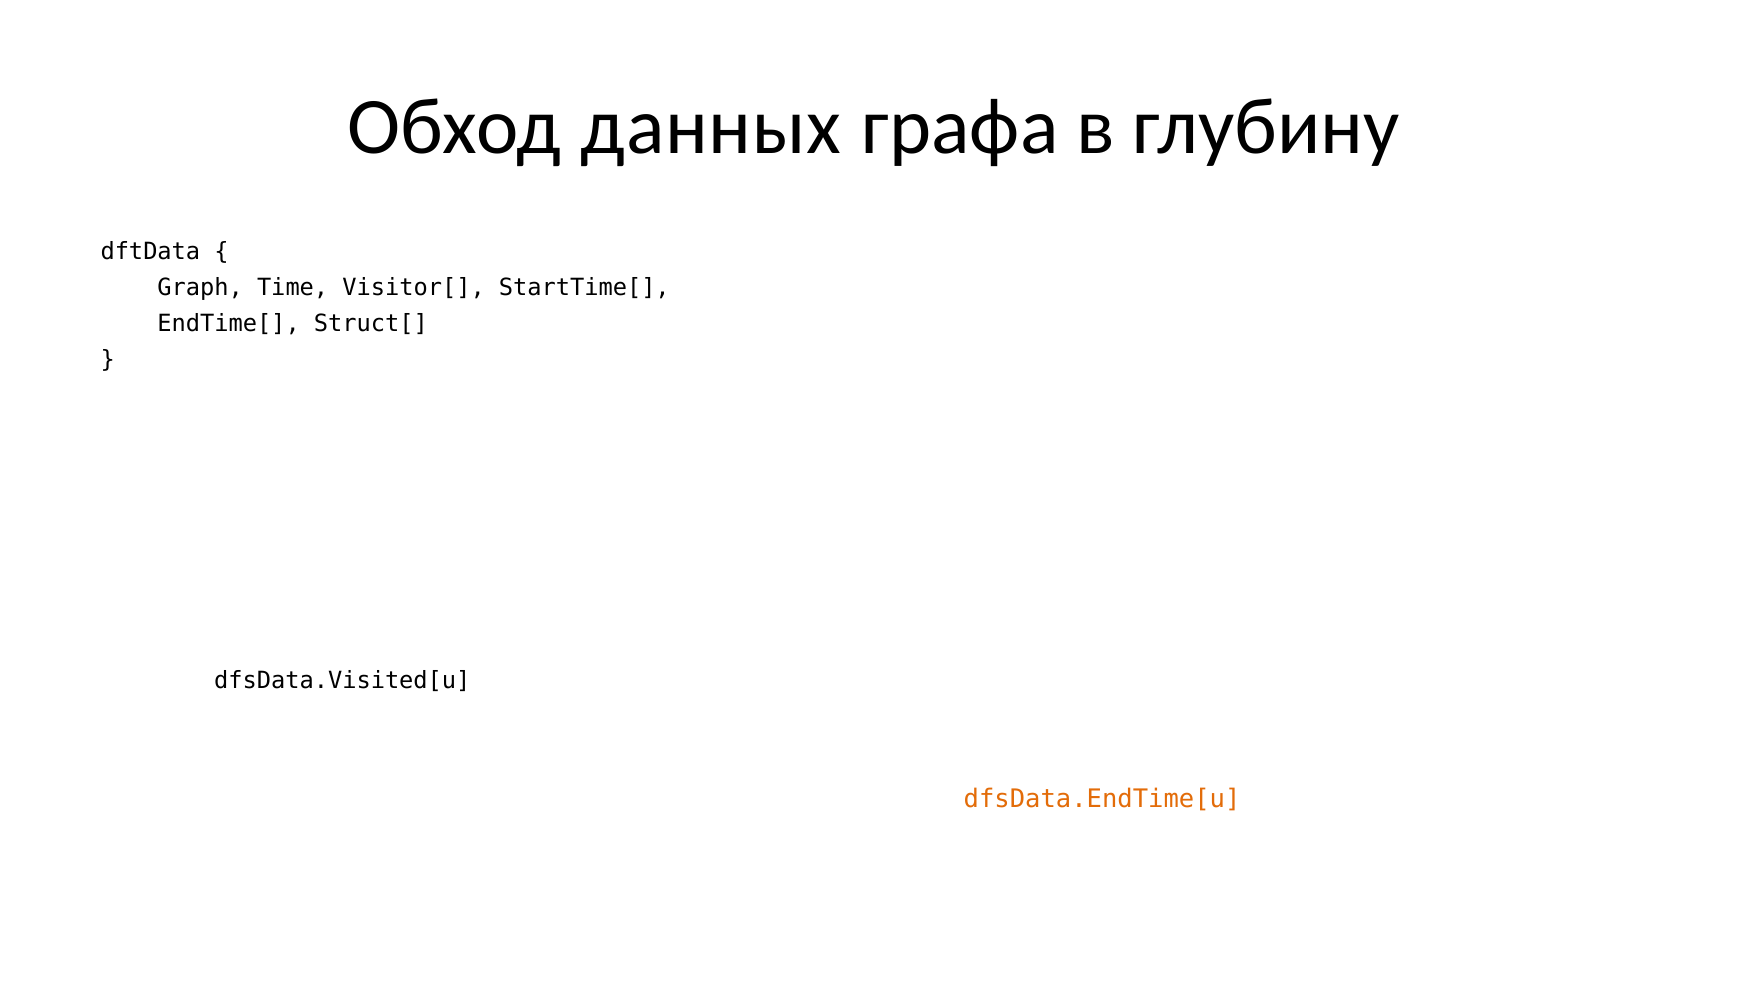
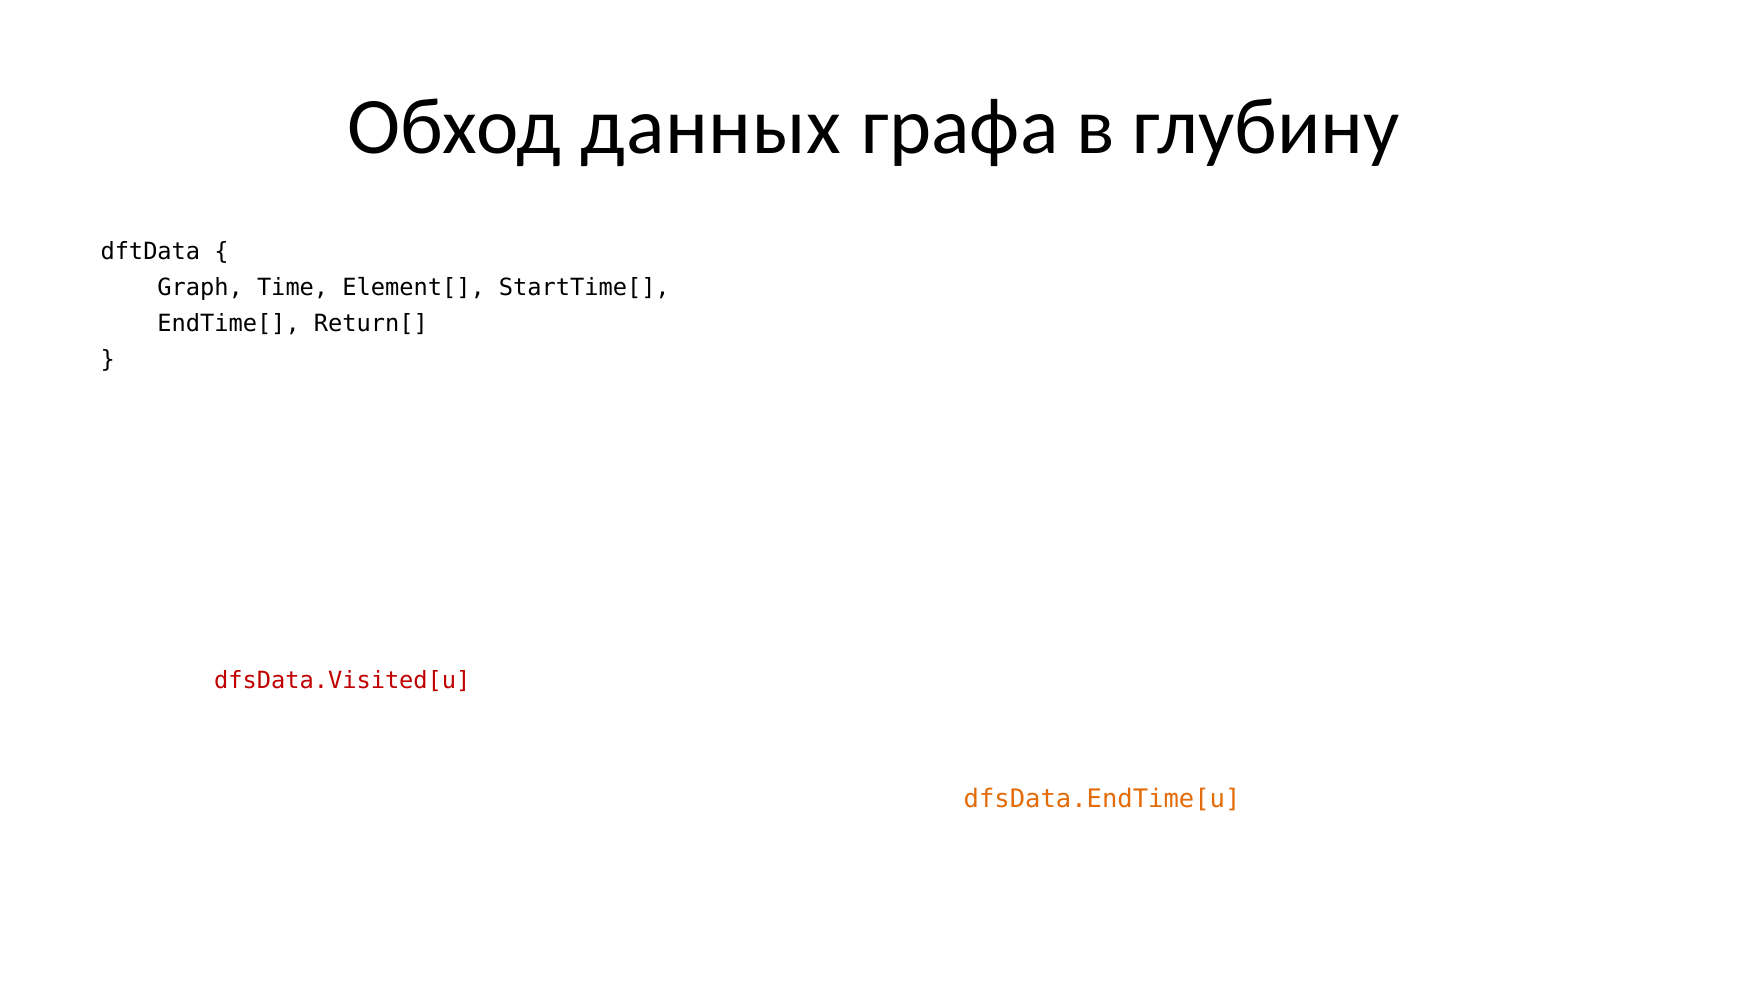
Visitor[: Visitor[ -> Element[
Struct[: Struct[ -> Return[
dfsData.Visited[u at (342, 681) colour: black -> red
